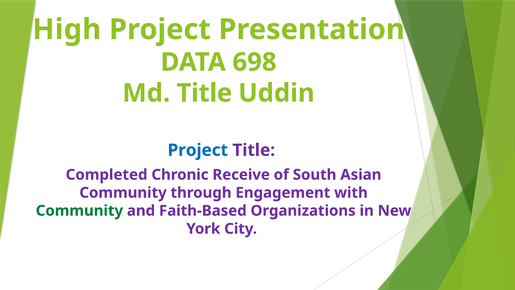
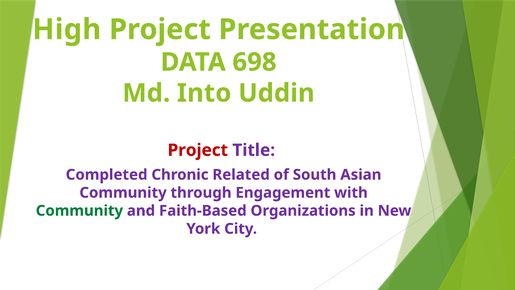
Md Title: Title -> Into
Project at (198, 150) colour: blue -> red
Receive: Receive -> Related
